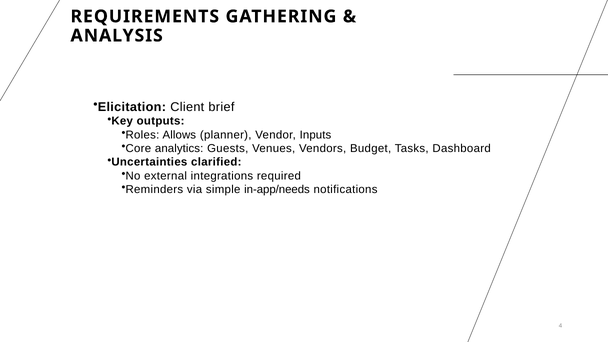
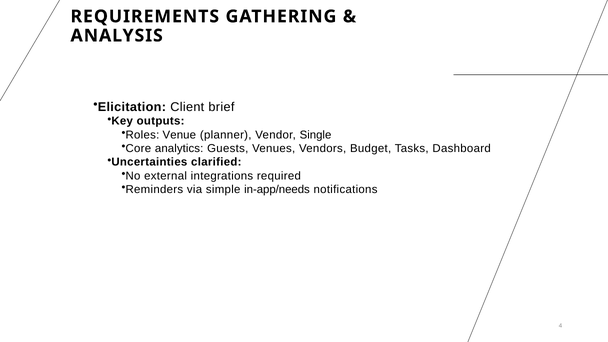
Allows: Allows -> Venue
Inputs: Inputs -> Single
